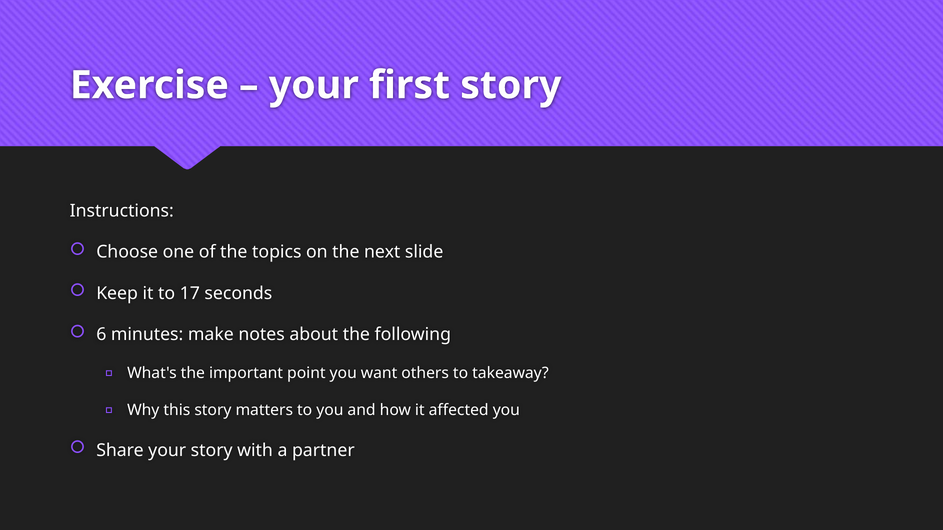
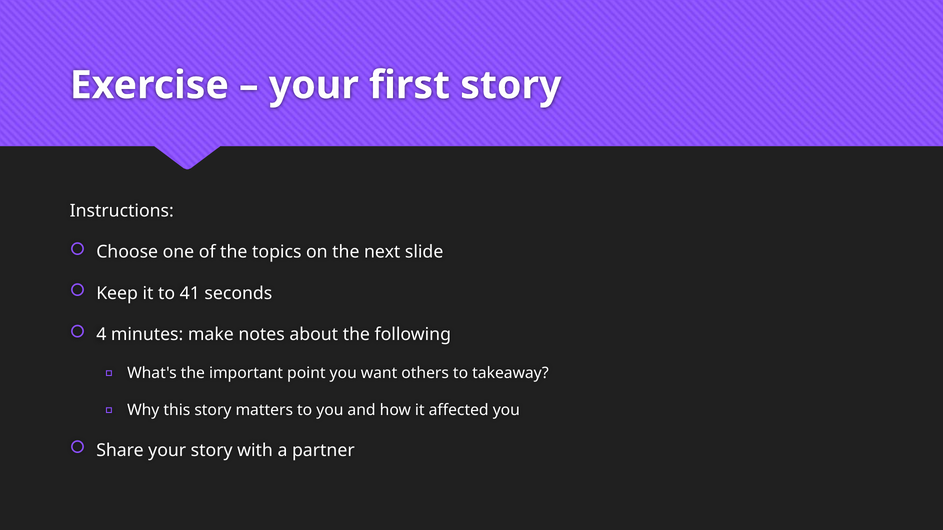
17: 17 -> 41
6: 6 -> 4
